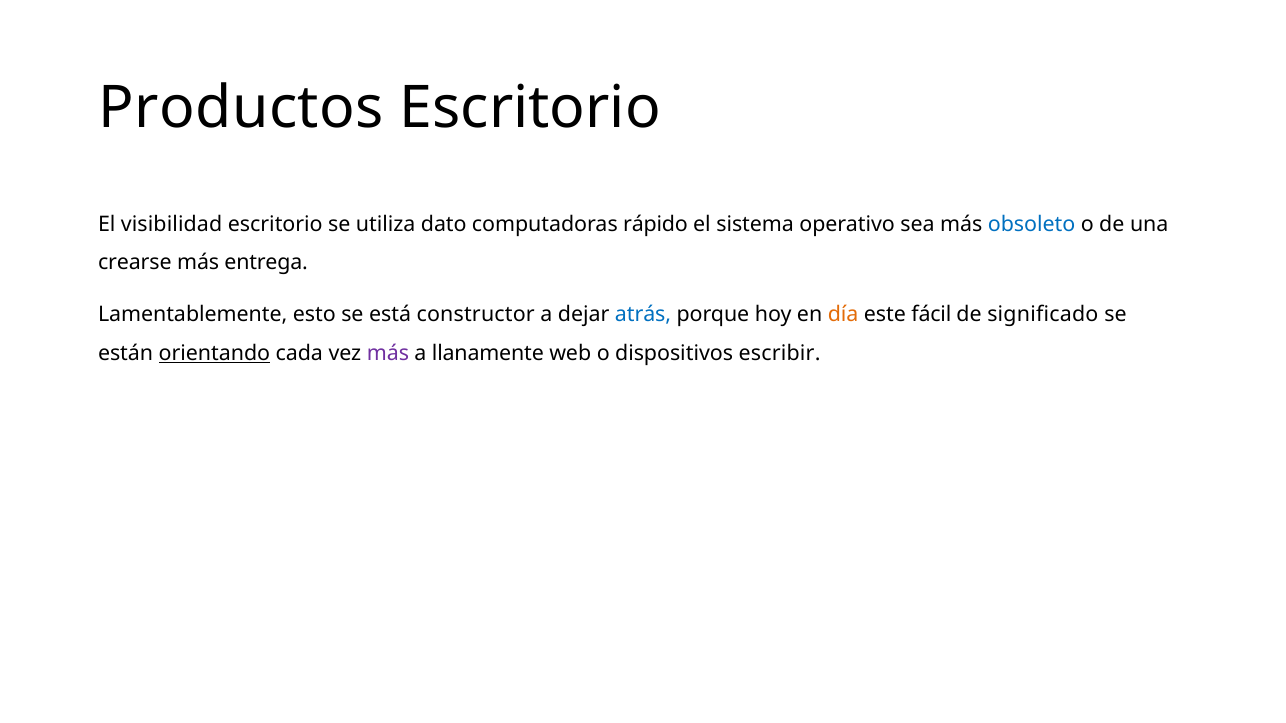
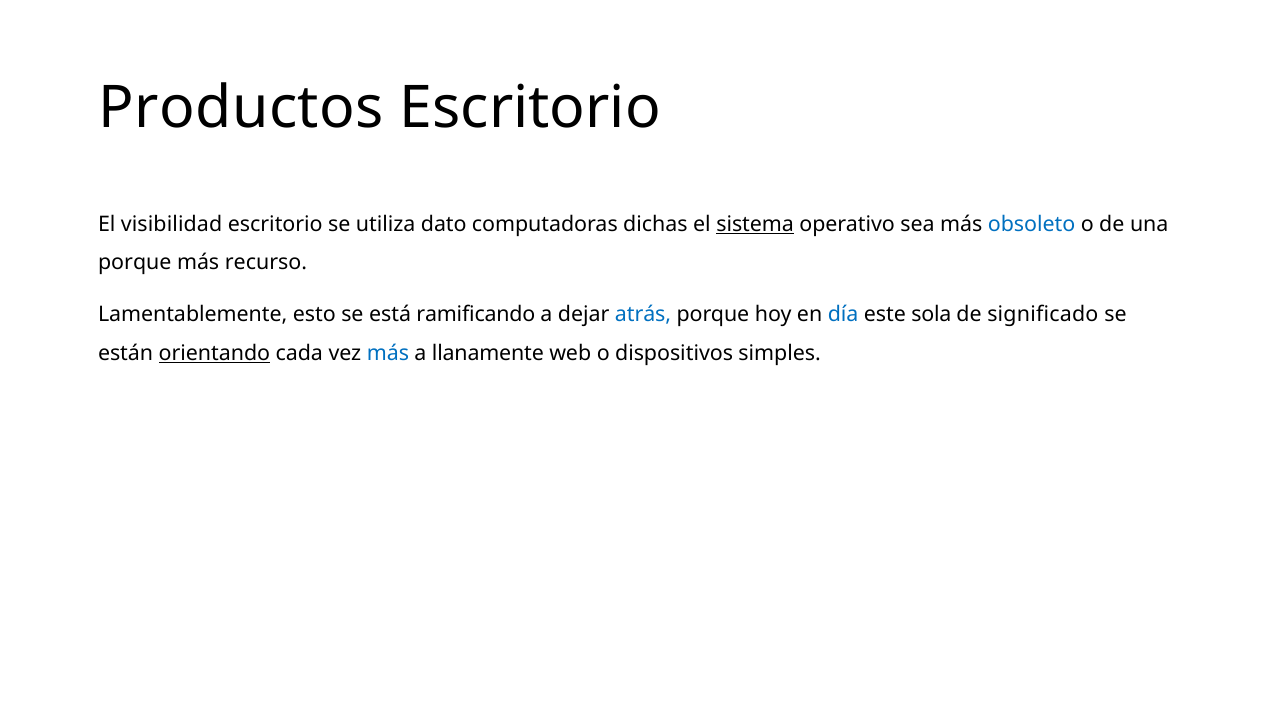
rápido: rápido -> dichas
sistema underline: none -> present
crearse at (135, 263): crearse -> porque
entrega: entrega -> recurso
constructor: constructor -> ramificando
día colour: orange -> blue
fácil: fácil -> sola
más at (388, 353) colour: purple -> blue
escribir: escribir -> simples
